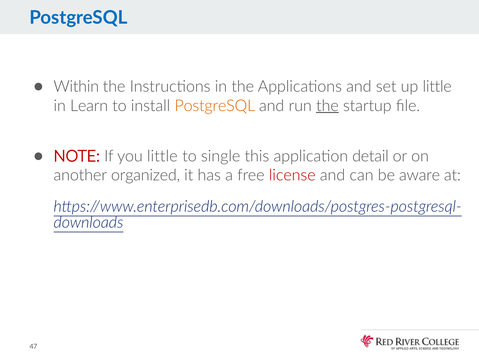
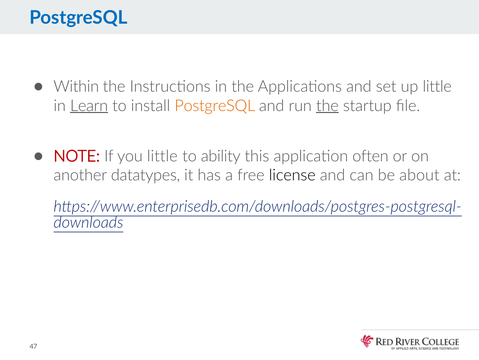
Learn underline: none -> present
single: single -> ability
detail: detail -> often
organized: organized -> datatypes
license colour: red -> black
aware: aware -> about
